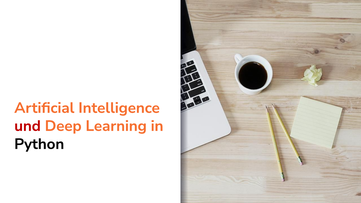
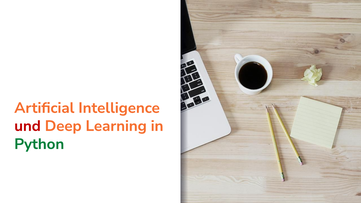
Python colour: black -> green
